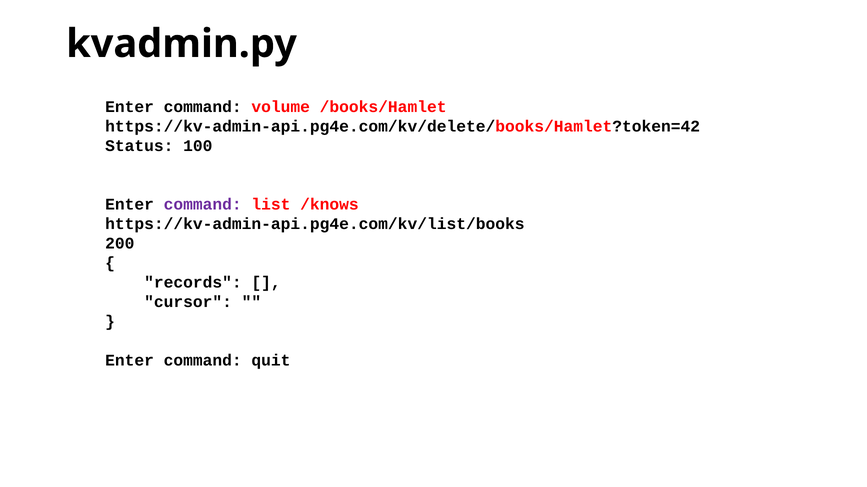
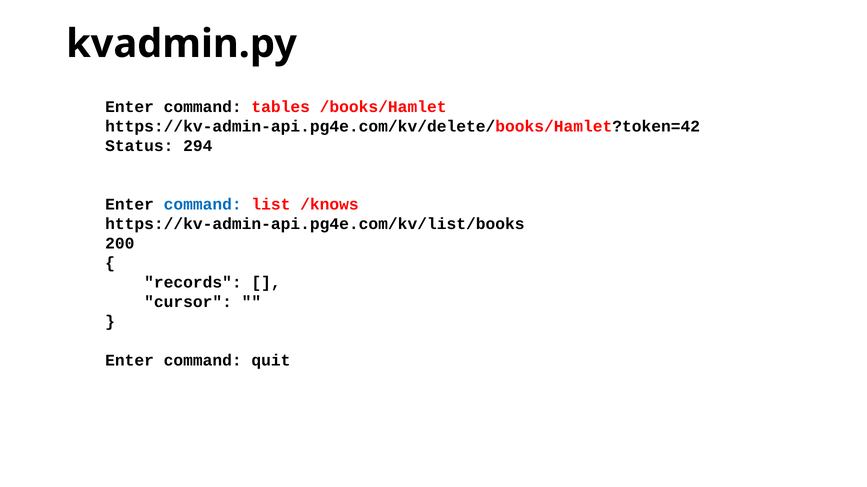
volume: volume -> tables
100: 100 -> 294
command at (203, 205) colour: purple -> blue
